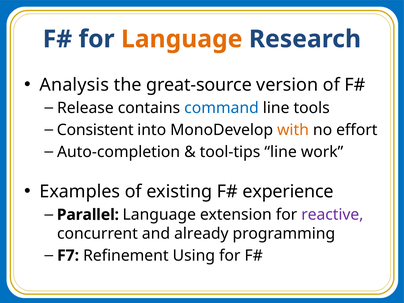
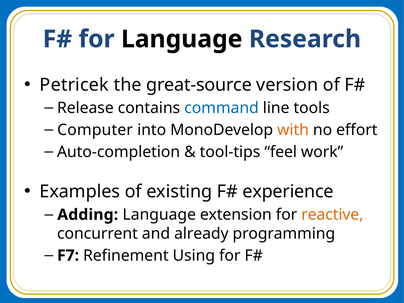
Language at (182, 39) colour: orange -> black
Analysis: Analysis -> Petricek
Consistent: Consistent -> Computer
tool-tips line: line -> feel
Parallel: Parallel -> Adding
reactive colour: purple -> orange
